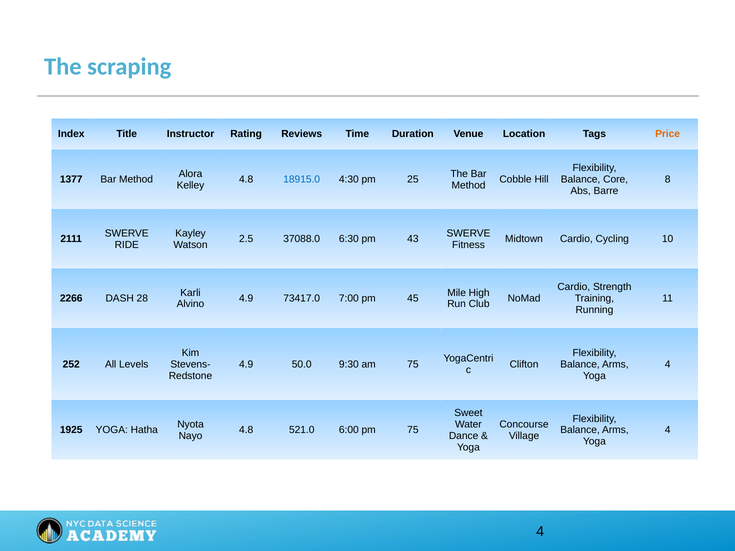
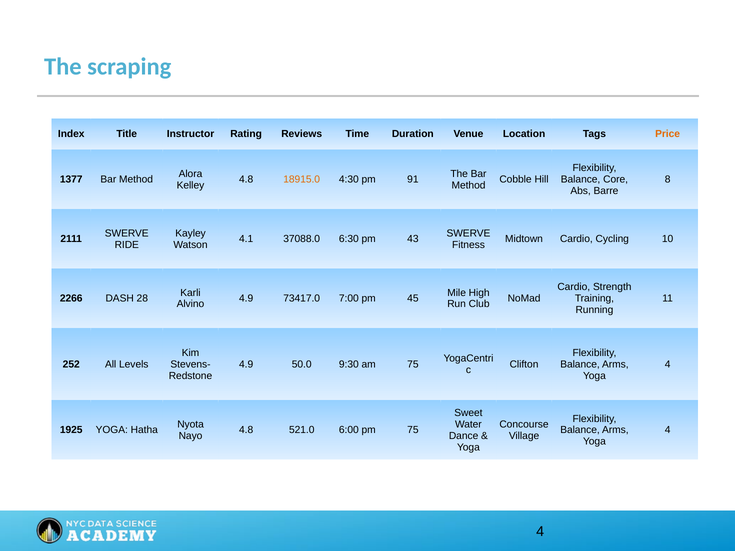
18915.0 colour: blue -> orange
25: 25 -> 91
2.5: 2.5 -> 4.1
